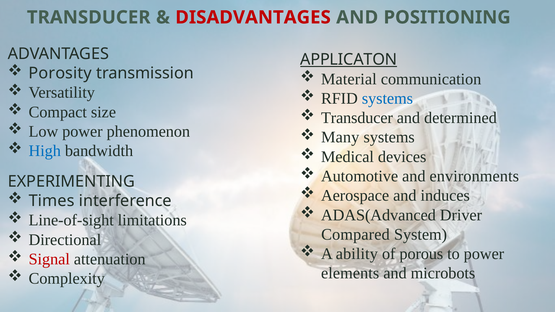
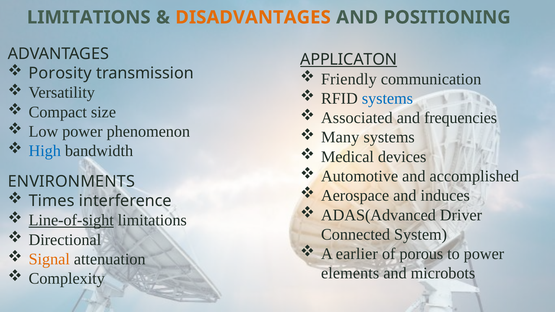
TRANSDUCER at (89, 17): TRANSDUCER -> LIMITATIONS
DISADVANTAGES colour: red -> orange
Material: Material -> Friendly
Transducer at (357, 118): Transducer -> Associated
determined: determined -> frequencies
environments: environments -> accomplished
EXPERIMENTING: EXPERIMENTING -> ENVIRONMENTS
Line-of-sight underline: none -> present
Compared: Compared -> Connected
ability: ability -> earlier
Signal colour: red -> orange
